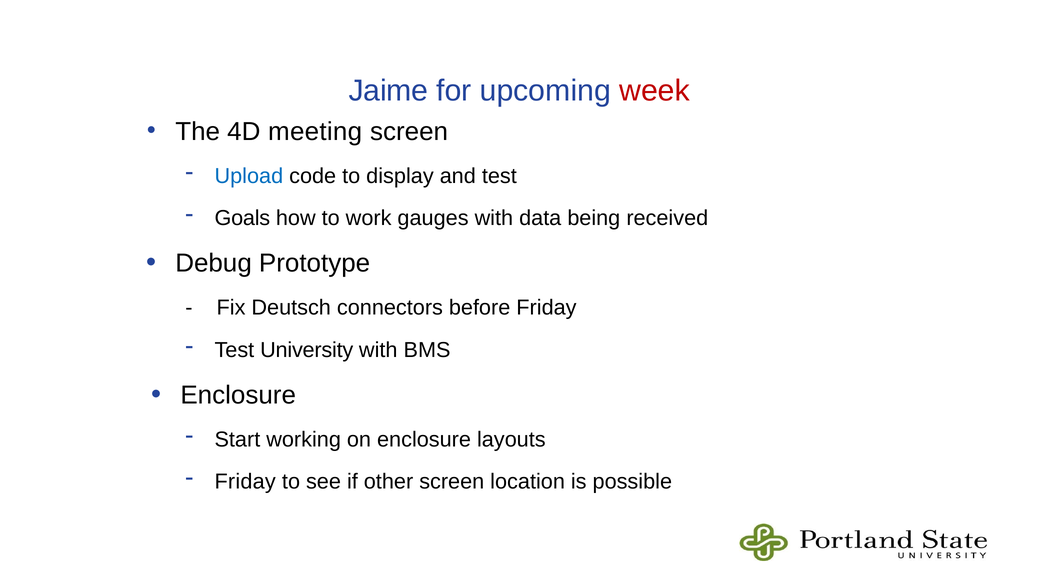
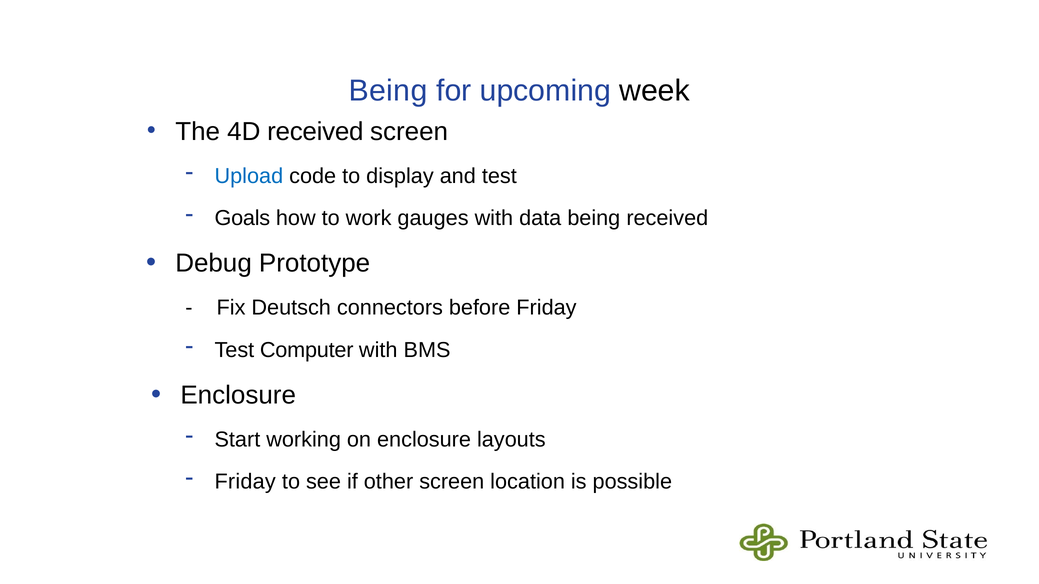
Jaime at (388, 91): Jaime -> Being
week colour: red -> black
4D meeting: meeting -> received
University: University -> Computer
